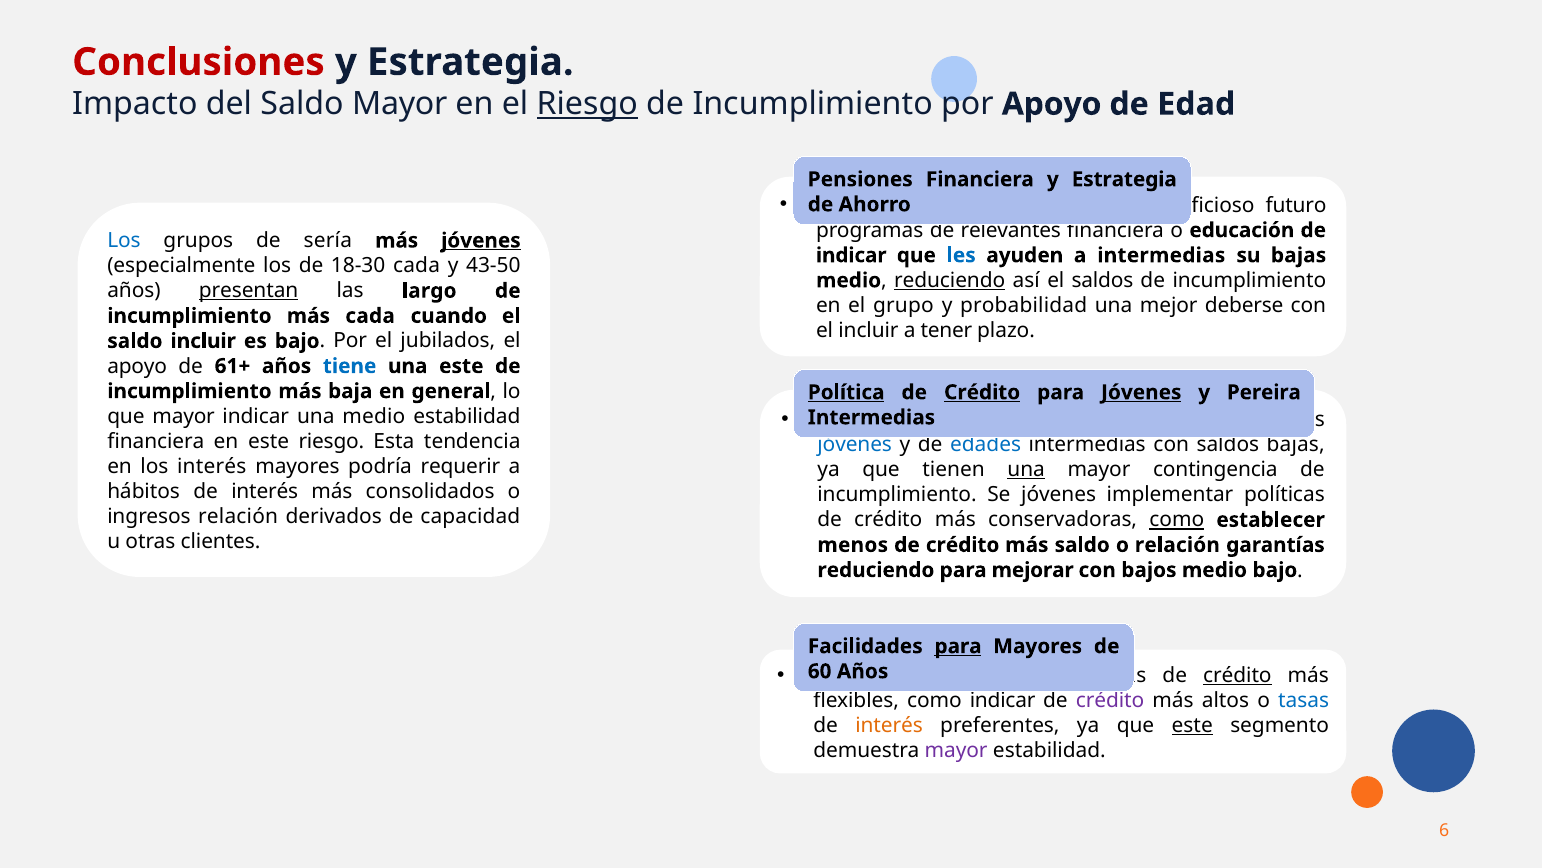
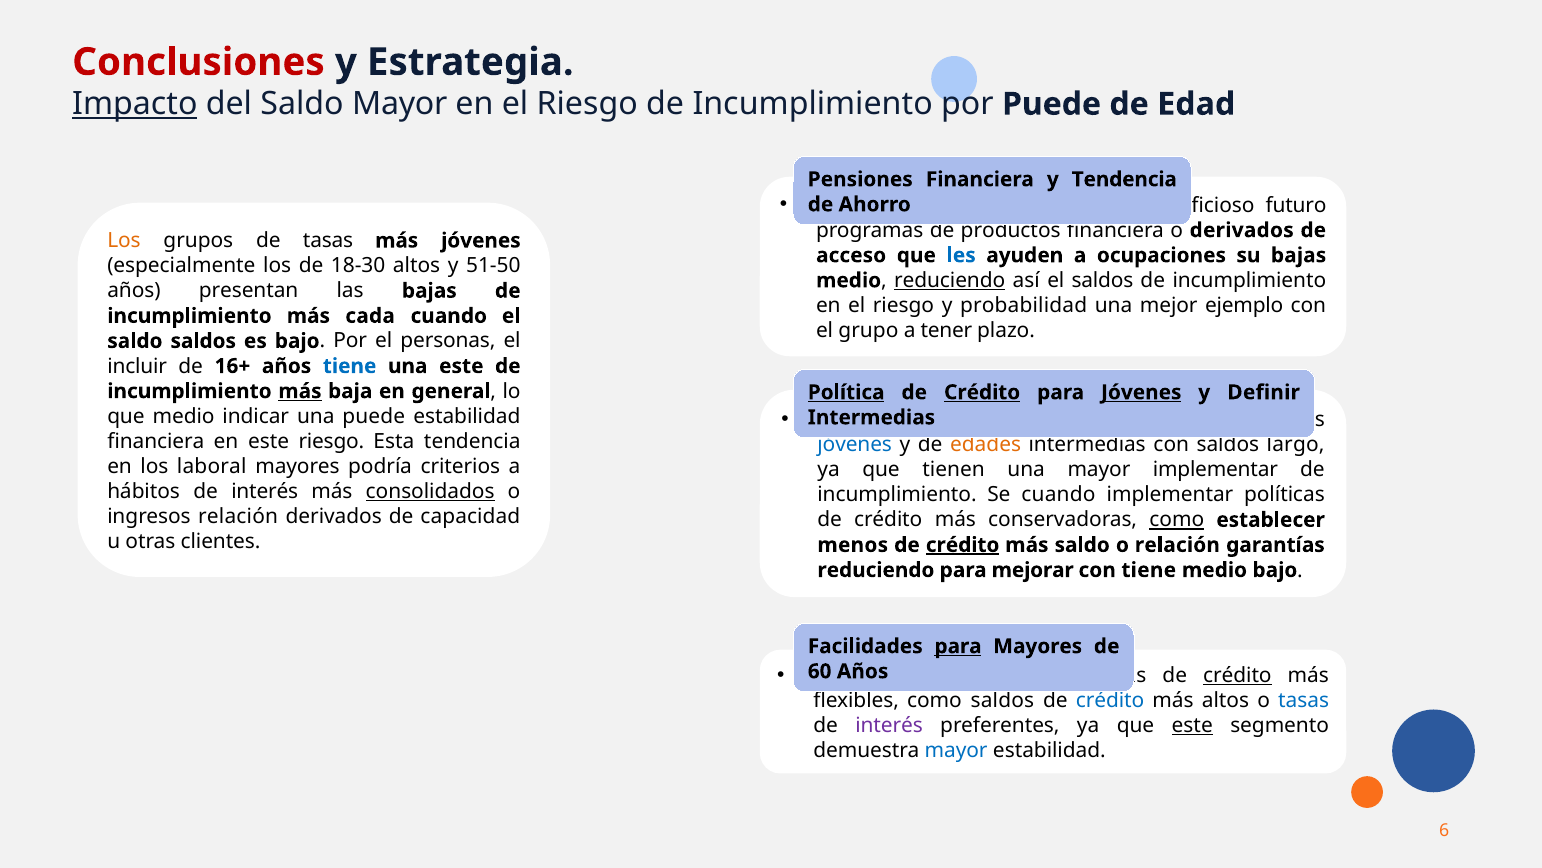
Impacto underline: none -> present
Riesgo at (587, 104) underline: present -> none
por Apoyo: Apoyo -> Puede
Financiera y Estrategia: Estrategia -> Tendencia
relevantes: relevantes -> productos
o educación: educación -> derivados
Los at (124, 240) colour: blue -> orange
de sería: sería -> tasas
jóvenes at (481, 240) underline: present -> none
indicar at (851, 255): indicar -> acceso
a intermedias: intermedias -> ocupaciones
18-30 cada: cada -> altos
43-50: 43-50 -> 51-50
presentan underline: present -> none
las largo: largo -> bajas
grupo at (903, 305): grupo -> riesgo
deberse: deberse -> ejemplo
el incluir: incluir -> grupo
saldo incluir: incluir -> saldos
jubilados: jubilados -> personas
apoyo at (137, 366): apoyo -> incluir
61+: 61+ -> 16+
más at (300, 391) underline: none -> present
Pereira: Pereira -> Definir
que mayor: mayor -> medio
una medio: medio -> puede
edades colour: blue -> orange
saldos bajas: bajas -> largo
los interés: interés -> laboral
requerir: requerir -> criterios
una at (1026, 469) underline: present -> none
mayor contingencia: contingencia -> implementar
consolidados underline: none -> present
Se jóvenes: jóvenes -> cuando
crédito at (963, 545) underline: none -> present
con bajos: bajos -> tiene
como indicar: indicar -> saldos
crédito at (1110, 700) colour: purple -> blue
interés at (889, 725) colour: orange -> purple
mayor at (956, 750) colour: purple -> blue
